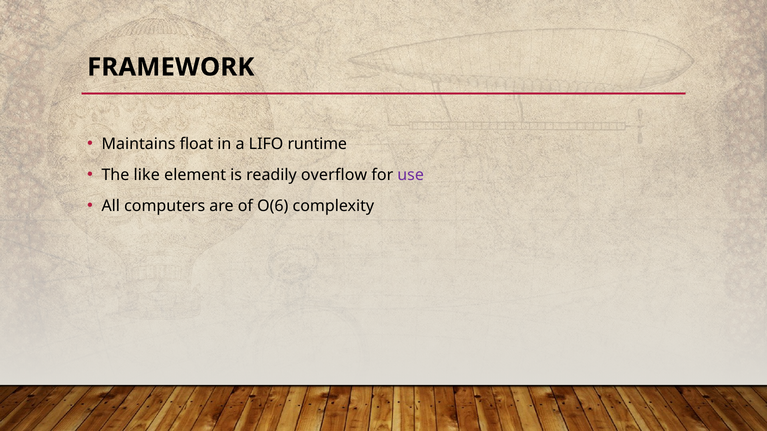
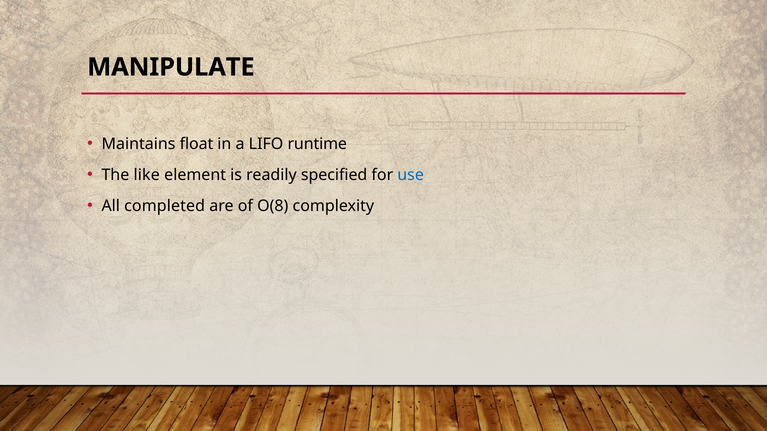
FRAMEWORK: FRAMEWORK -> MANIPULATE
overflow: overflow -> specified
use colour: purple -> blue
computers: computers -> completed
O(6: O(6 -> O(8
